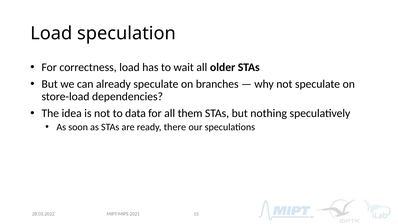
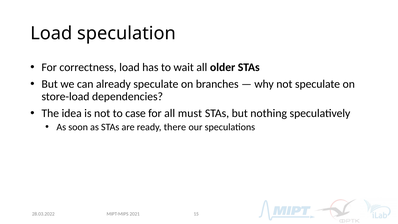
data: data -> case
them: them -> must
